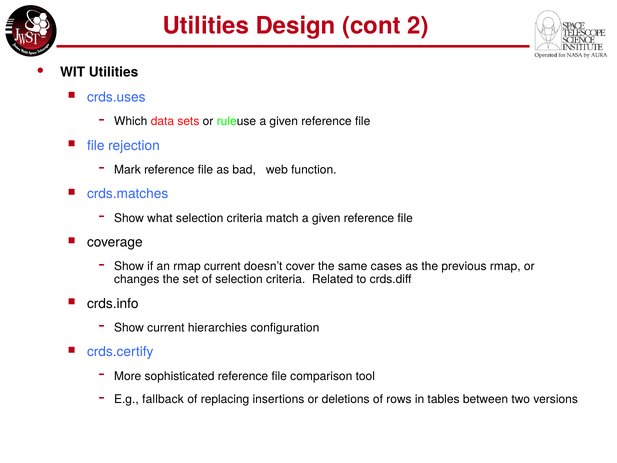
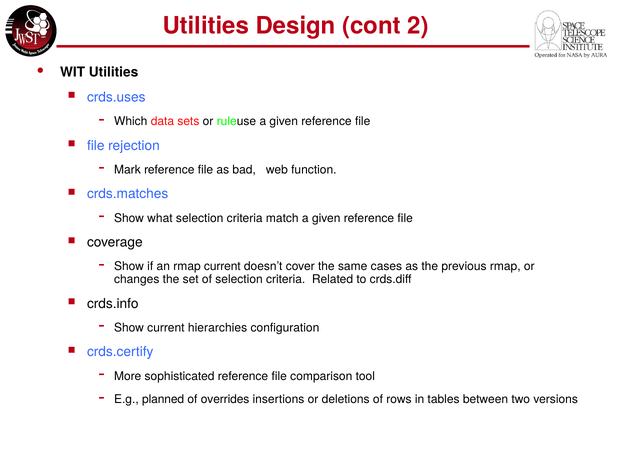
fallback: fallback -> planned
replacing: replacing -> overrides
